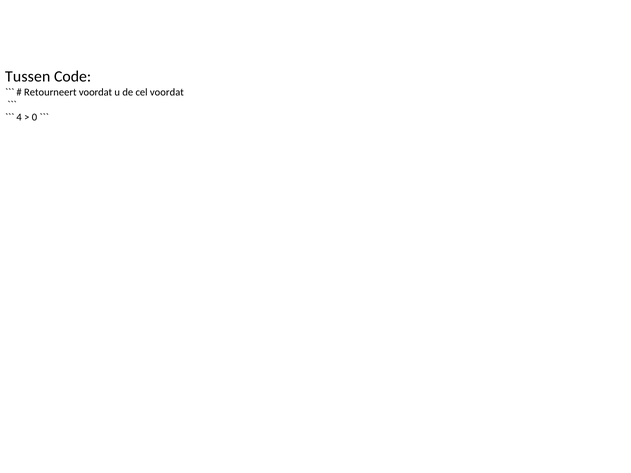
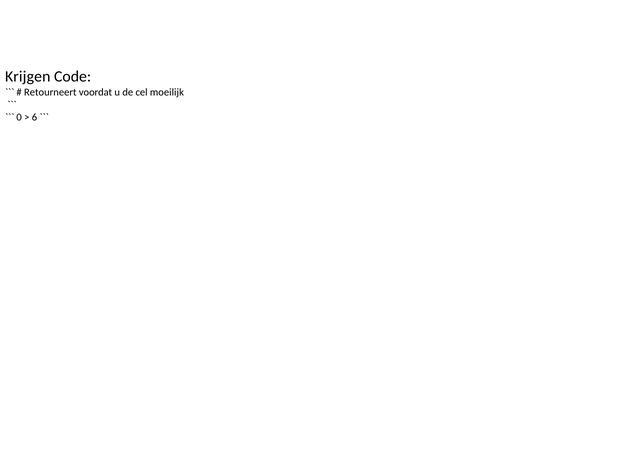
Tussen: Tussen -> Krijgen
cel voordat: voordat -> moeilijk
4: 4 -> 0
0: 0 -> 6
